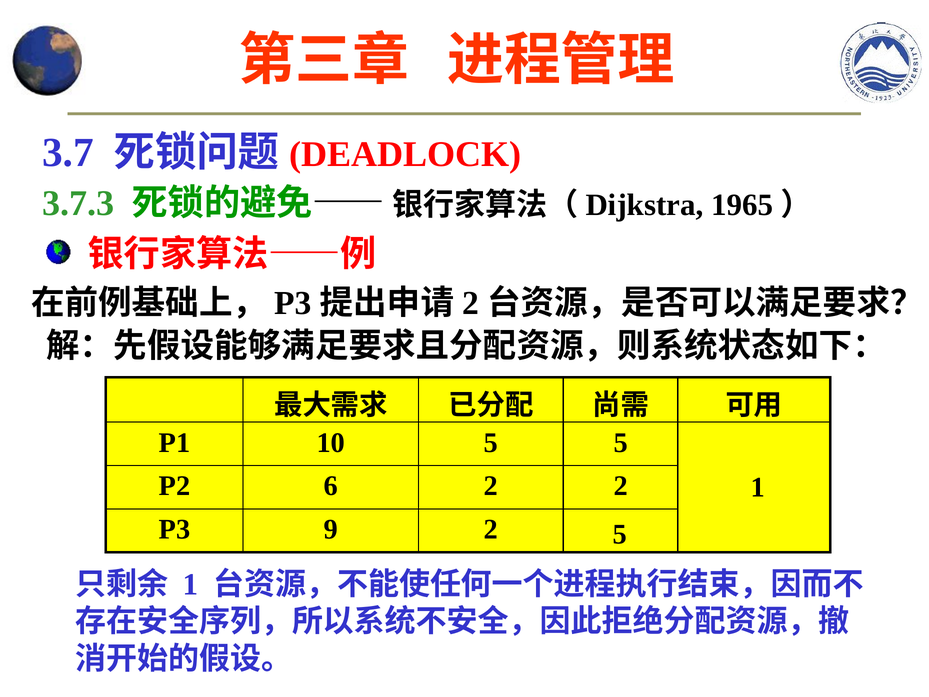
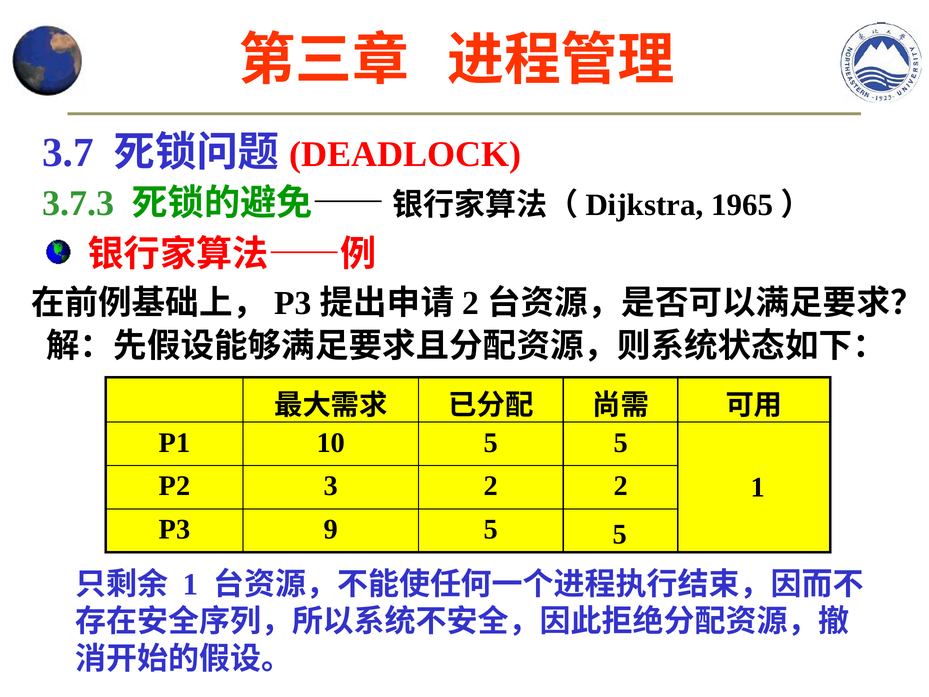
P2 6: 6 -> 3
9 2: 2 -> 5
